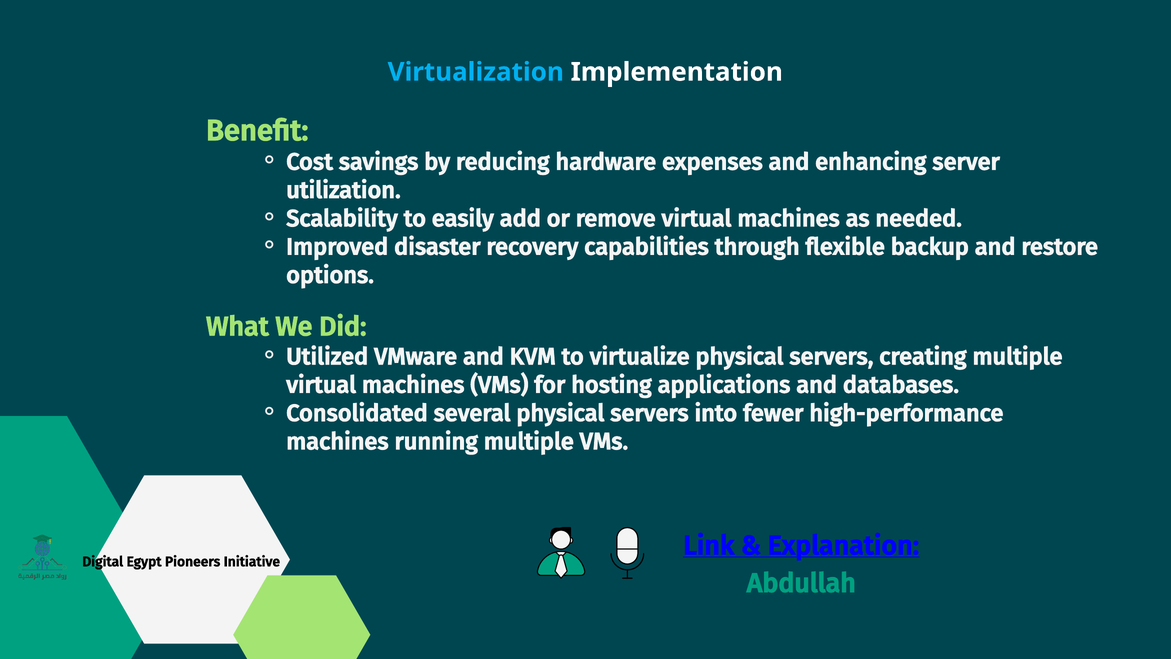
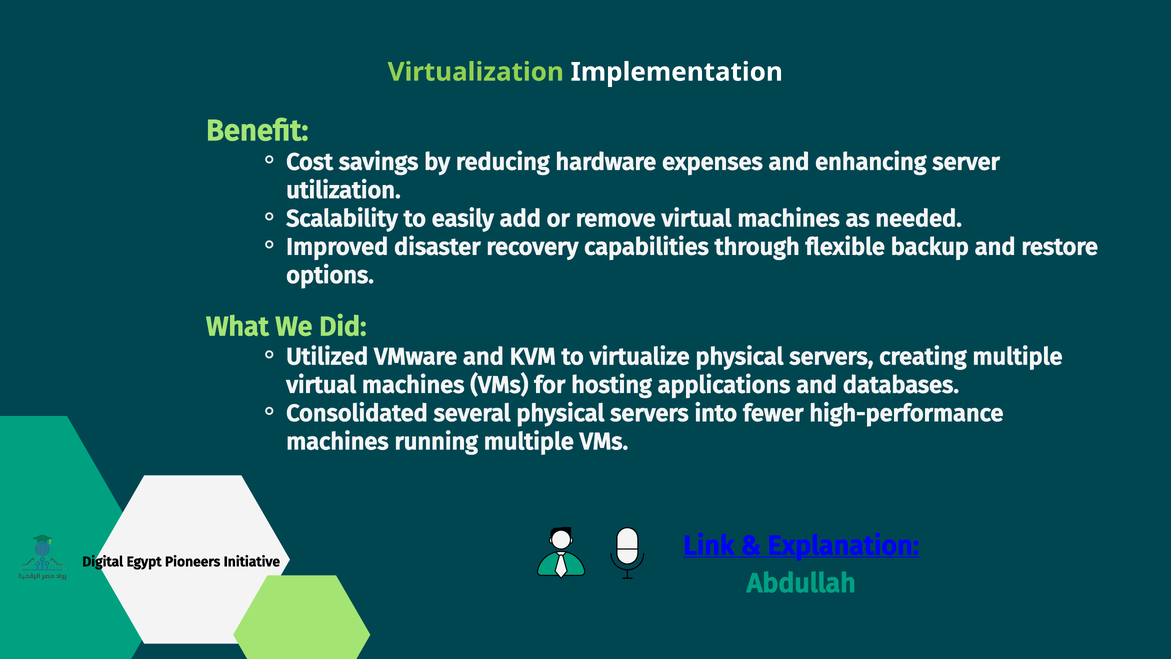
Virtualization colour: light blue -> light green
